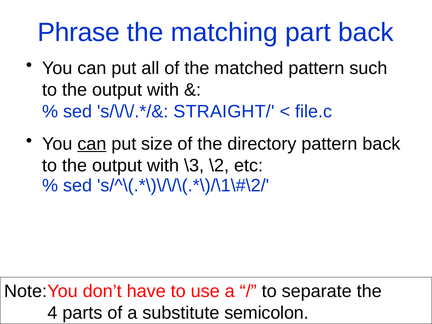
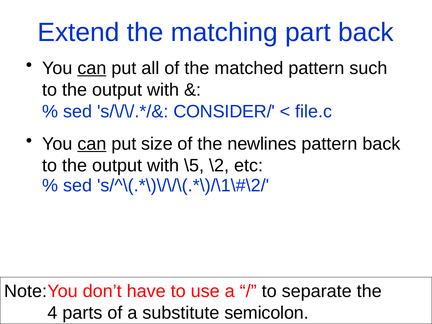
Phrase: Phrase -> Extend
can at (92, 68) underline: none -> present
STRAIGHT/: STRAIGHT/ -> CONSIDER/
directory: directory -> newlines
\3: \3 -> \5
